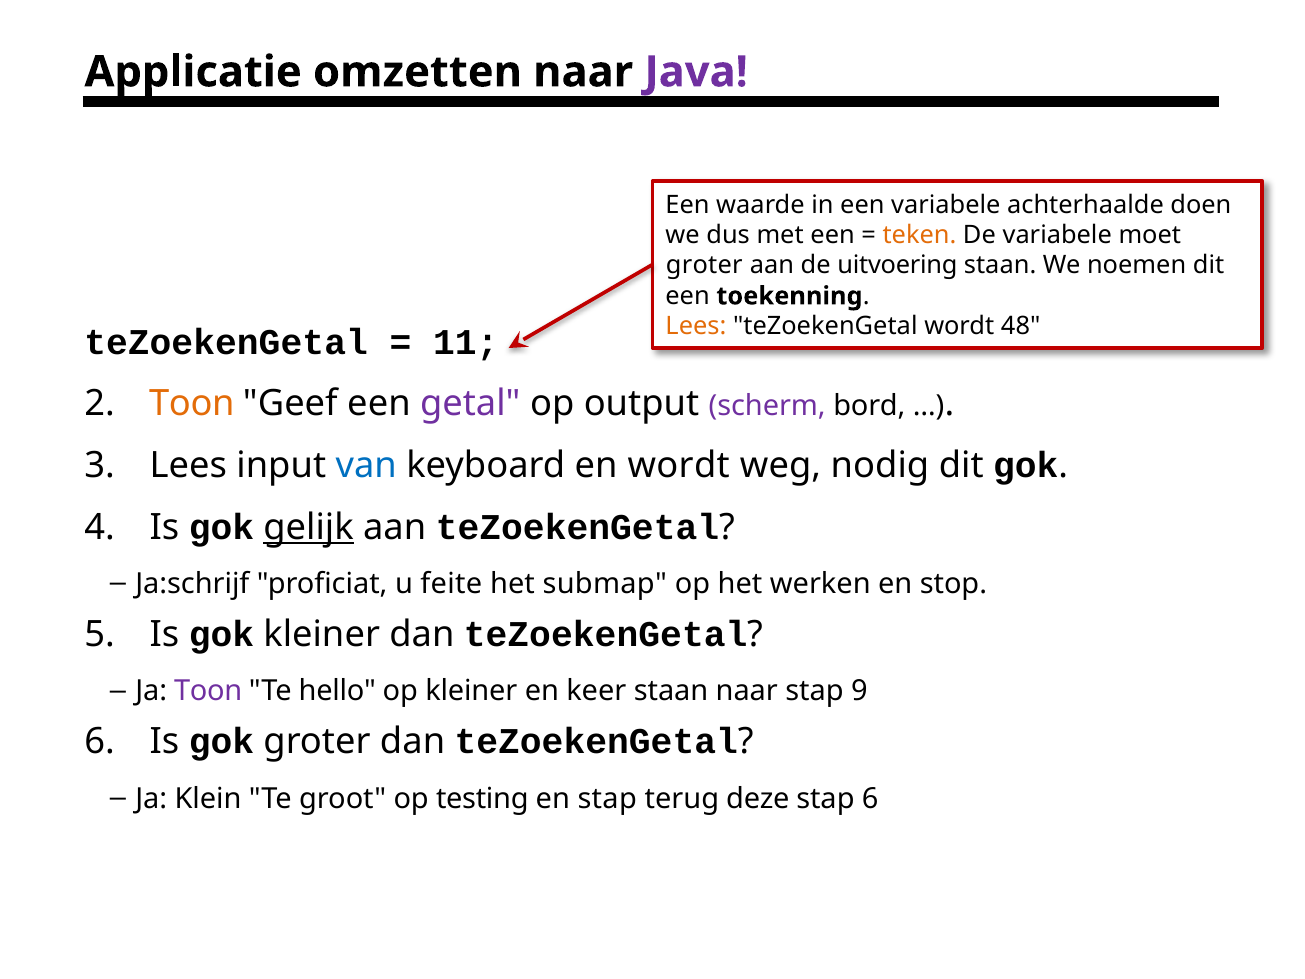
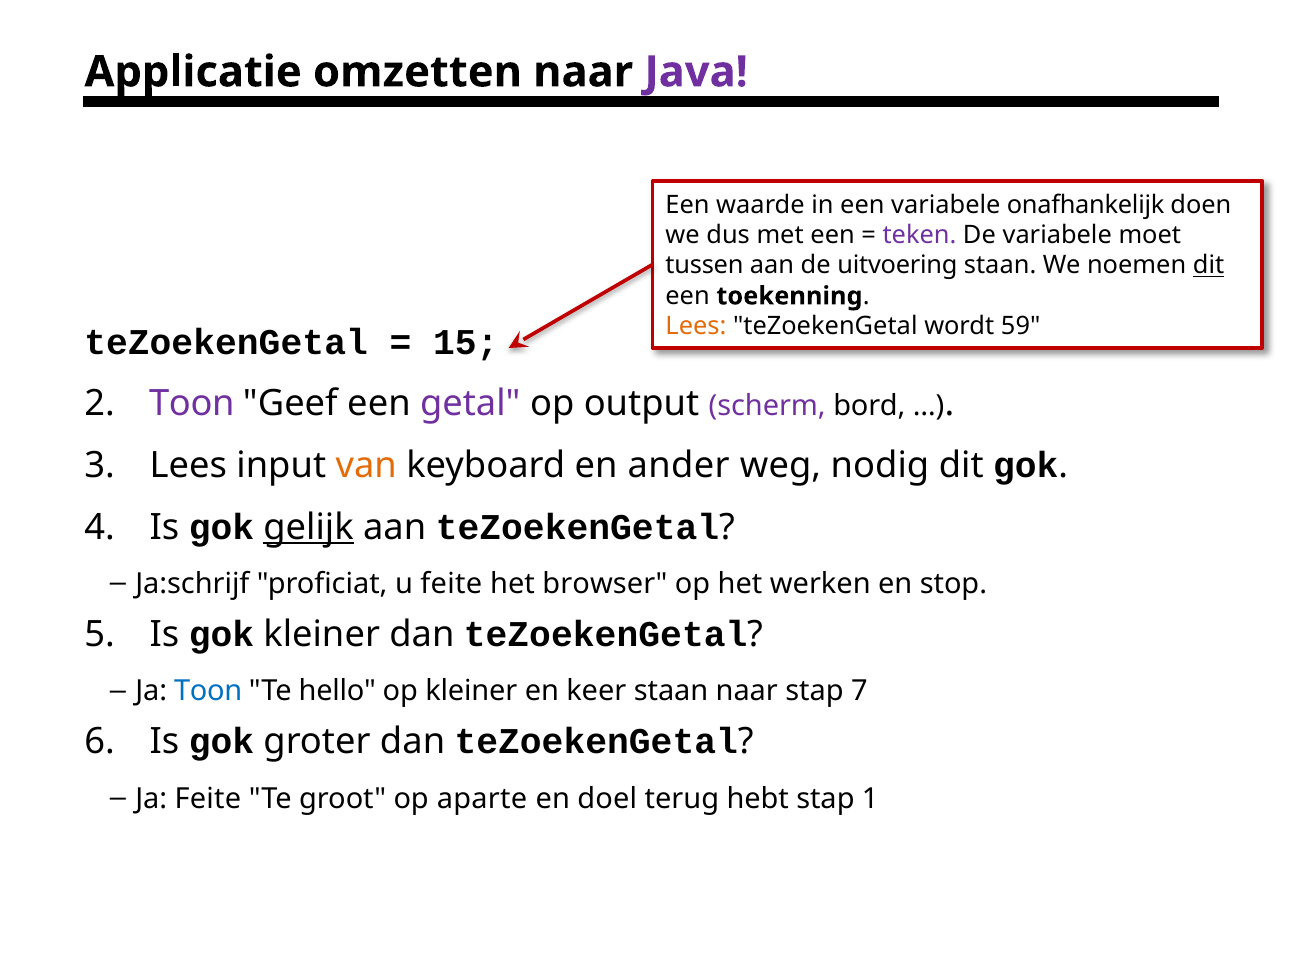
achterhaalde: achterhaalde -> onafhankelijk
teken colour: orange -> purple
groter at (704, 266): groter -> tussen
dit at (1209, 266) underline: none -> present
48: 48 -> 59
11: 11 -> 15
Toon at (192, 404) colour: orange -> purple
van colour: blue -> orange
en wordt: wordt -> ander
submap: submap -> browser
Toon at (208, 691) colour: purple -> blue
9: 9 -> 7
Ja Klein: Klein -> Feite
testing: testing -> aparte
en stap: stap -> doel
deze: deze -> hebt
stap 6: 6 -> 1
